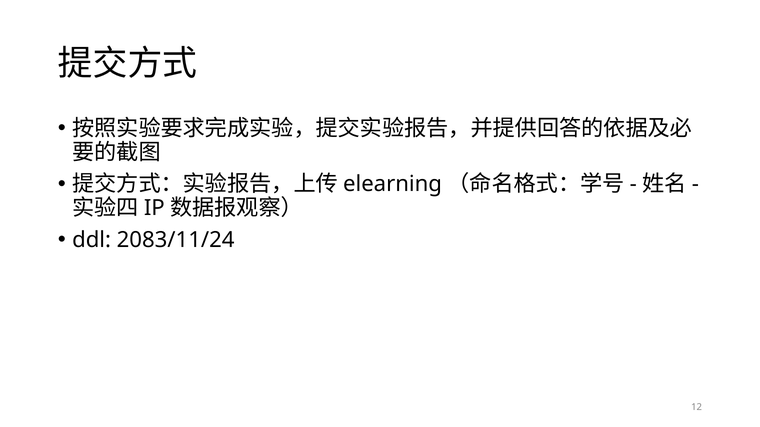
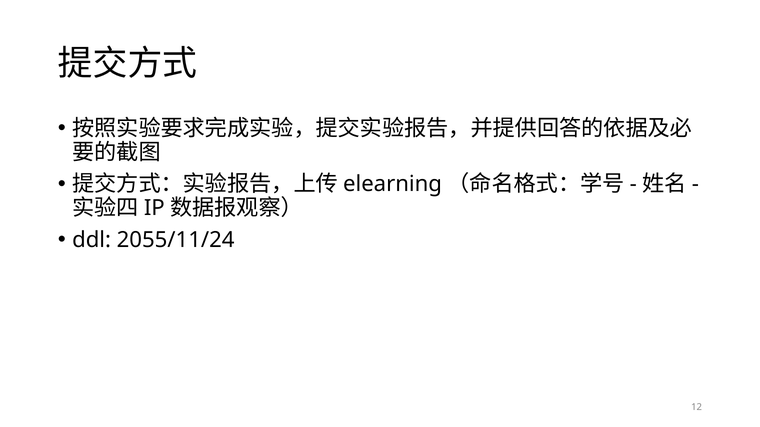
2083/11/24: 2083/11/24 -> 2055/11/24
